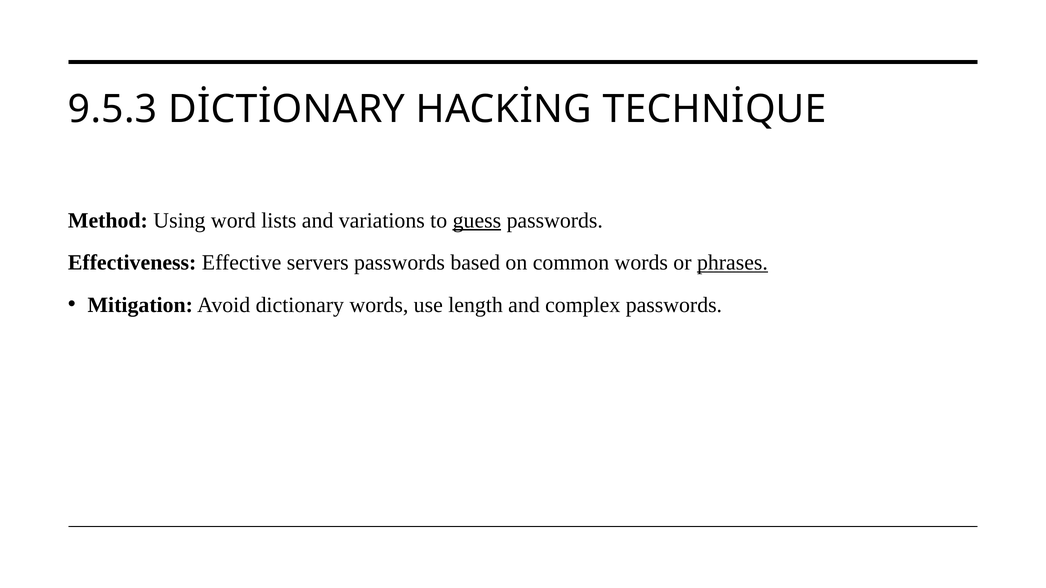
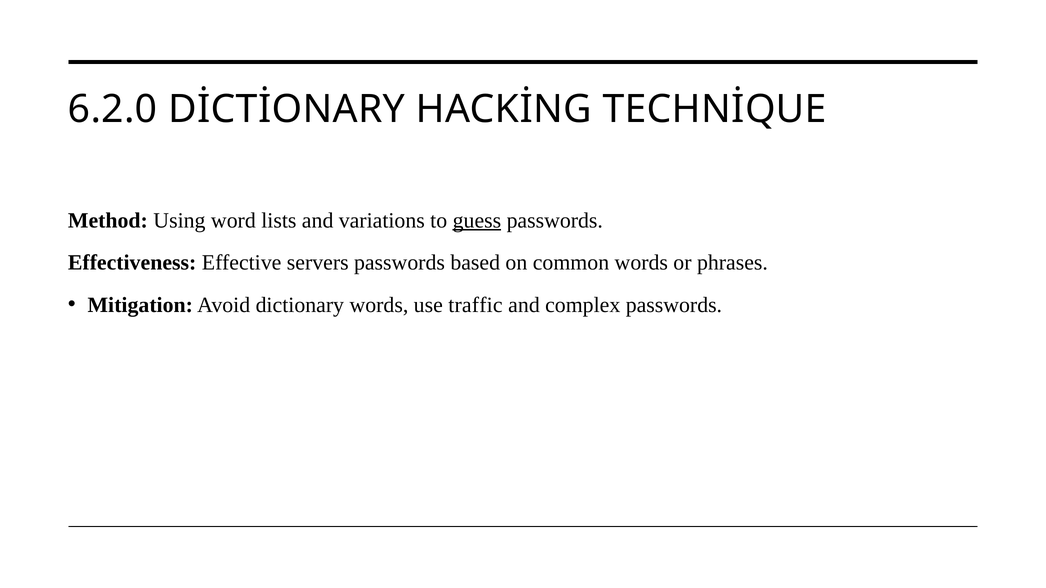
9.5.3: 9.5.3 -> 6.2.0
phrases underline: present -> none
length: length -> traffic
